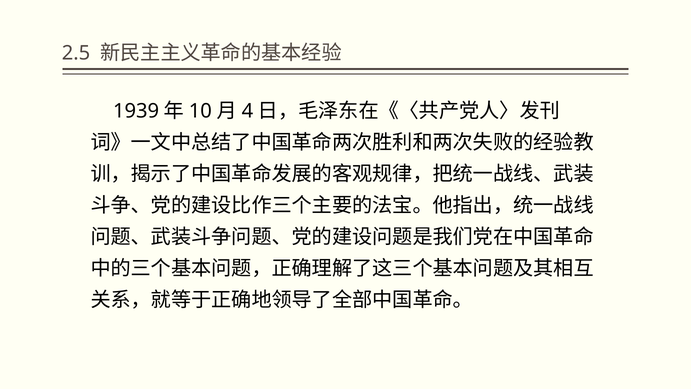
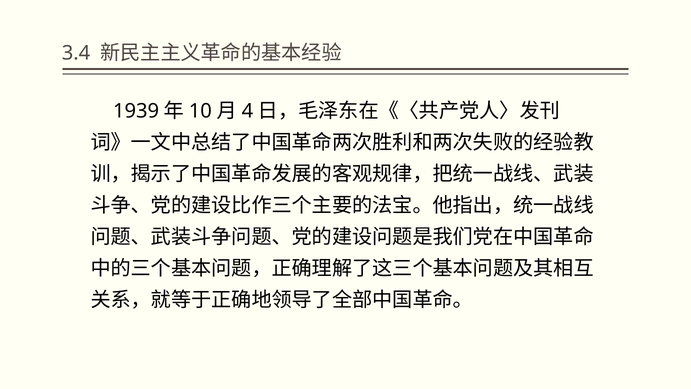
2.5: 2.5 -> 3.4
